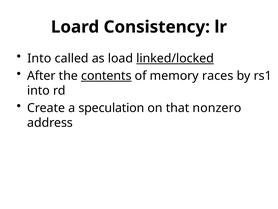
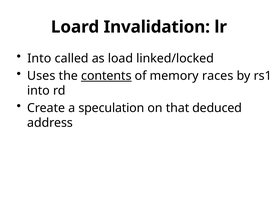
Consistency: Consistency -> Invalidation
linked/locked underline: present -> none
After: After -> Uses
nonzero: nonzero -> deduced
